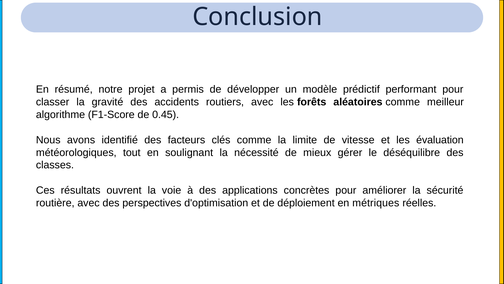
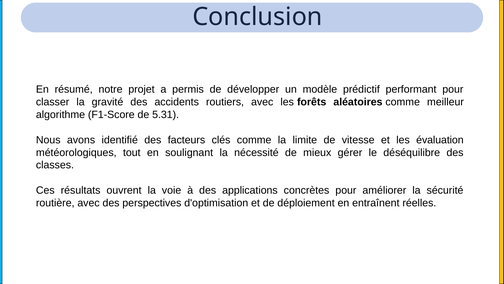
0.45: 0.45 -> 5.31
métriques: métriques -> entraînent
